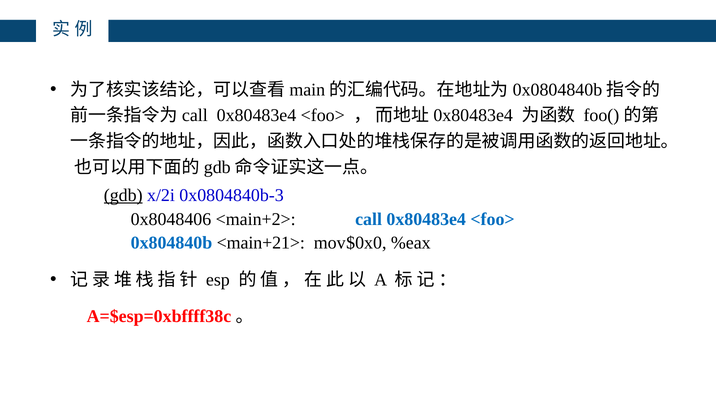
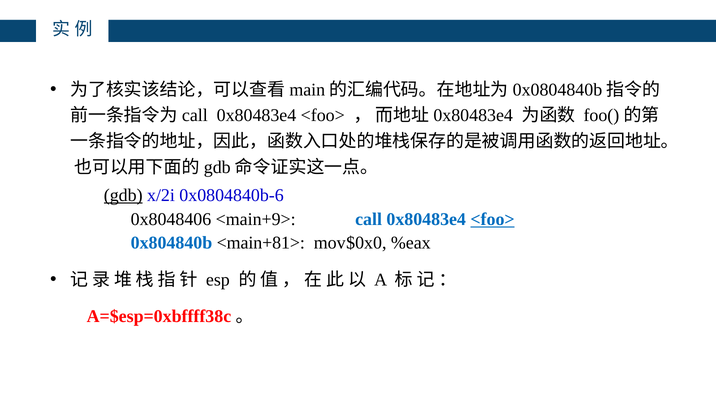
0x0804840b-3: 0x0804840b-3 -> 0x0804840b-6
<main+2>: <main+2> -> <main+9>
<foo> at (493, 219) underline: none -> present
<main+21>: <main+21> -> <main+81>
